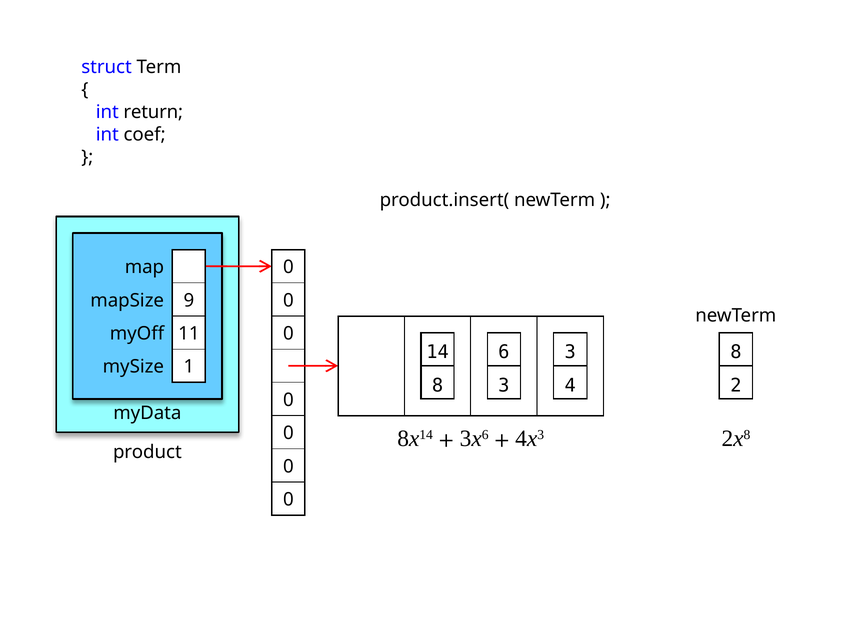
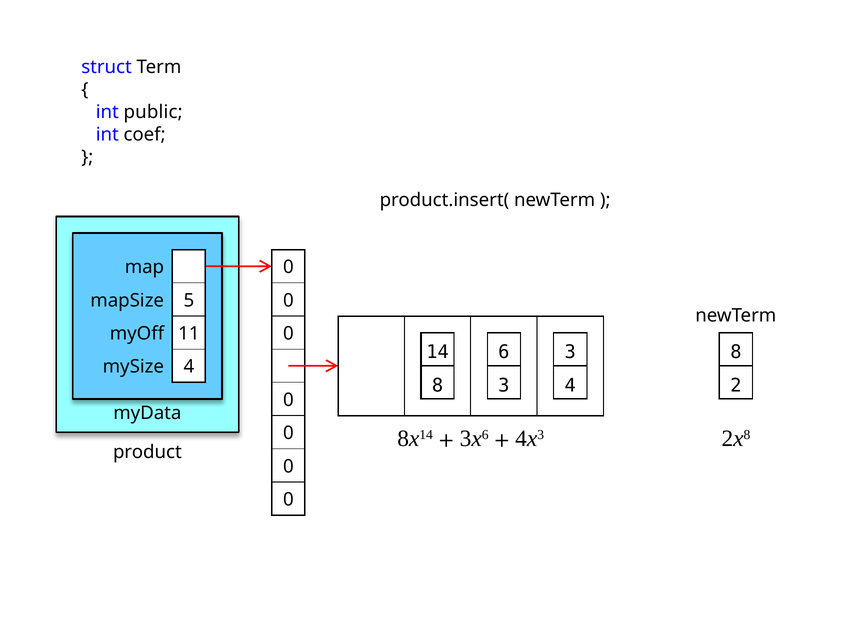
return: return -> public
9: 9 -> 5
mySize 1: 1 -> 4
